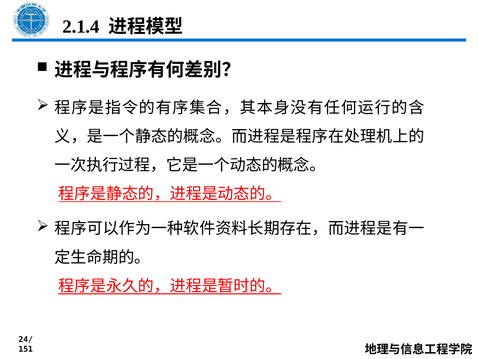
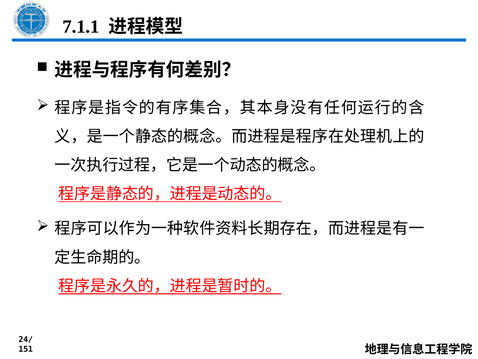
2.1.4: 2.1.4 -> 7.1.1
